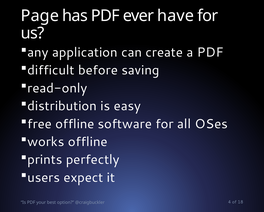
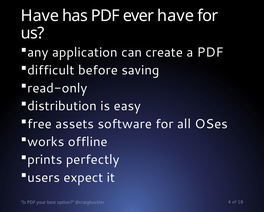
Page at (40, 16): Page -> Have
free offline: offline -> assets
